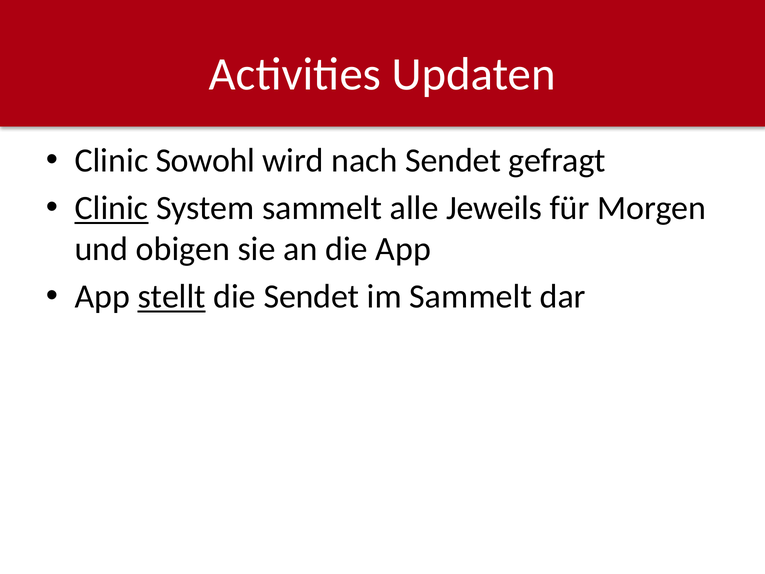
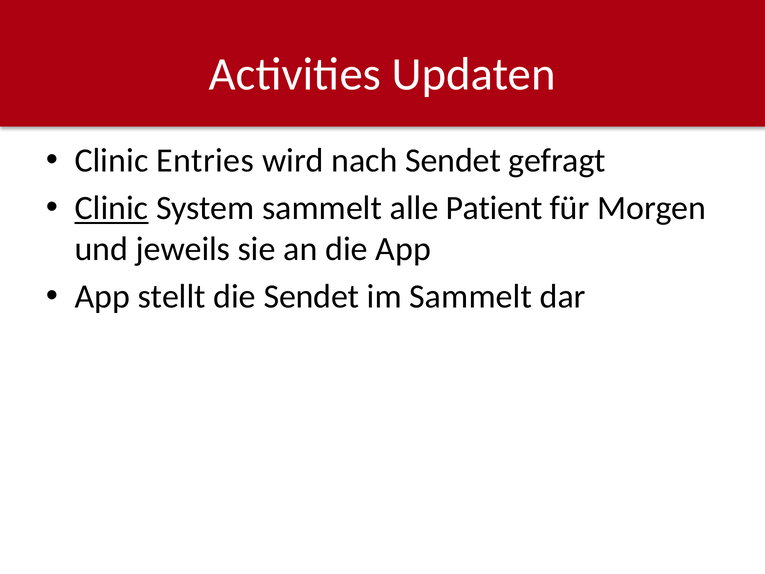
Sowohl: Sowohl -> Entries
Jeweils: Jeweils -> Patient
obigen: obigen -> jeweils
stellt underline: present -> none
